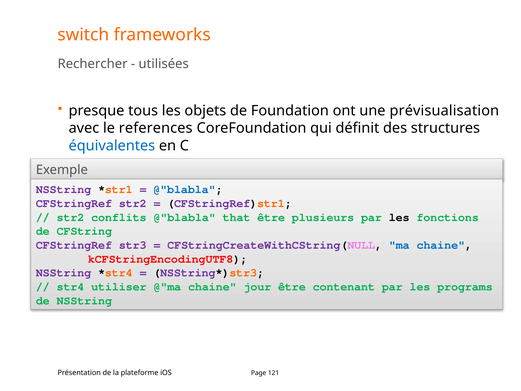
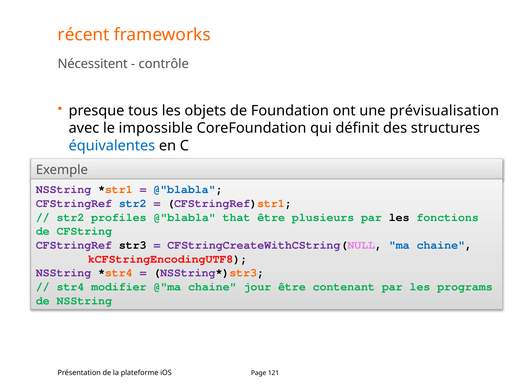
switch: switch -> récent
Rechercher: Rechercher -> Nécessitent
utilisées: utilisées -> contrôle
references: references -> impossible
str2 at (133, 203) colour: purple -> blue
conflits: conflits -> profiles
str3 colour: purple -> black
utiliser: utiliser -> modifier
